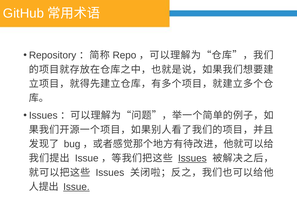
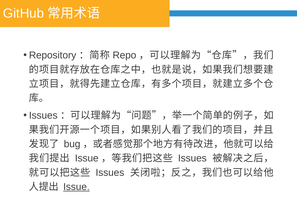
Issues at (192, 158) underline: present -> none
